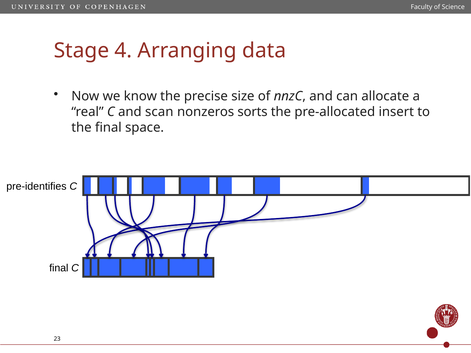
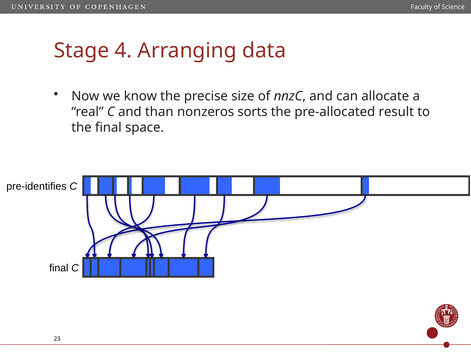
scan: scan -> than
insert: insert -> result
